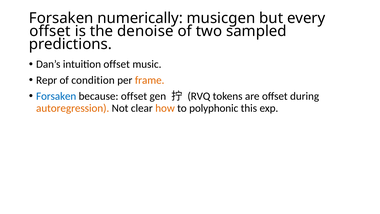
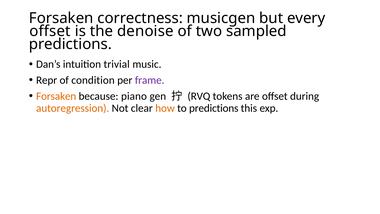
numerically: numerically -> correctness
intuition offset: offset -> trivial
frame colour: orange -> purple
Forsaken at (56, 96) colour: blue -> orange
because offset: offset -> piano
to polyphonic: polyphonic -> predictions
